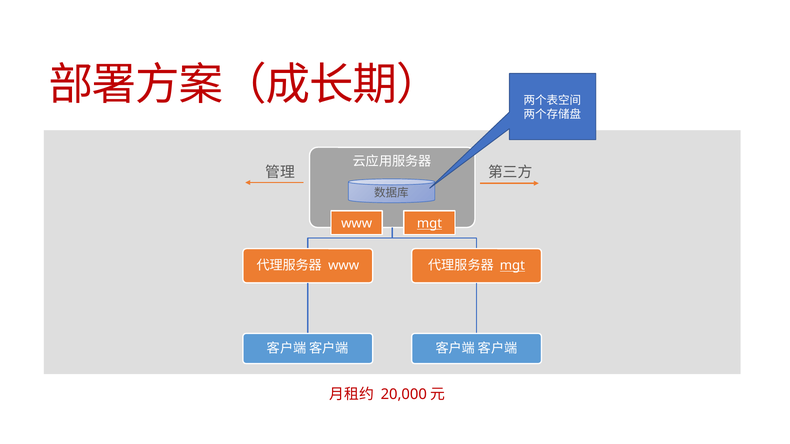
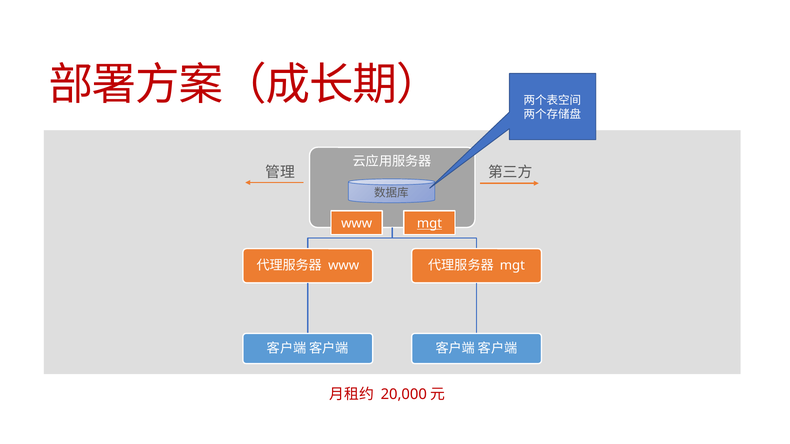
mgt at (512, 266) underline: present -> none
